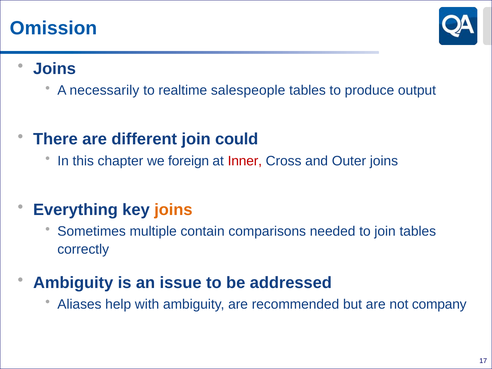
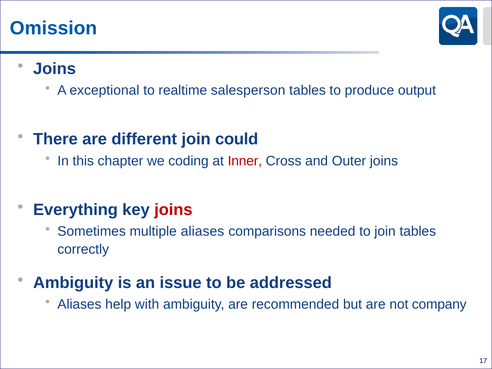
necessarily: necessarily -> exceptional
salespeople: salespeople -> salesperson
foreign: foreign -> coding
joins at (173, 210) colour: orange -> red
multiple contain: contain -> aliases
